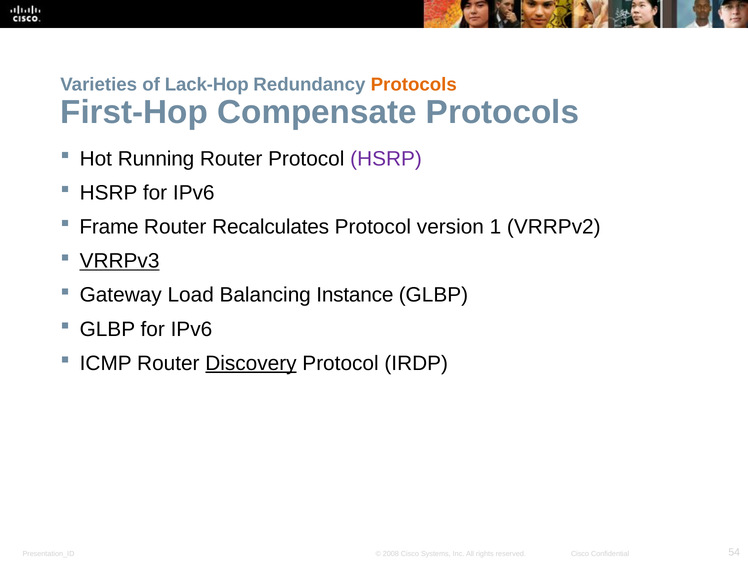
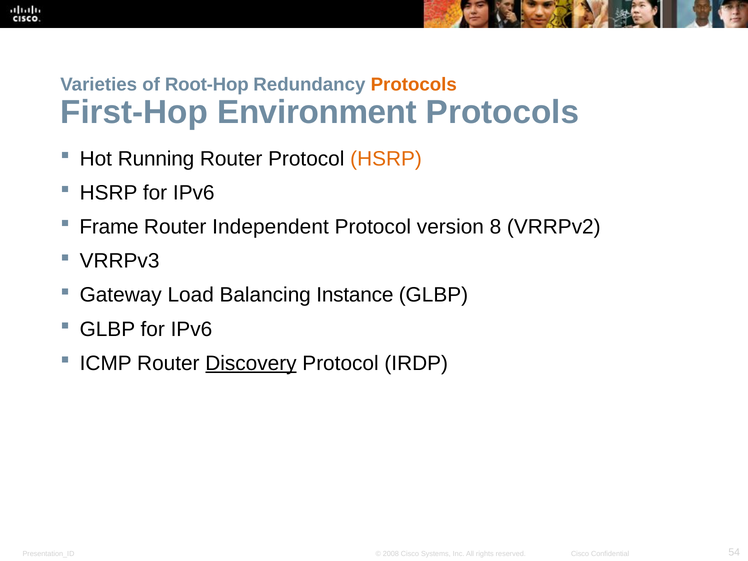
Lack-Hop: Lack-Hop -> Root-Hop
Compensate: Compensate -> Environment
HSRP at (386, 159) colour: purple -> orange
Recalculates: Recalculates -> Independent
1: 1 -> 8
VRRPv3 underline: present -> none
